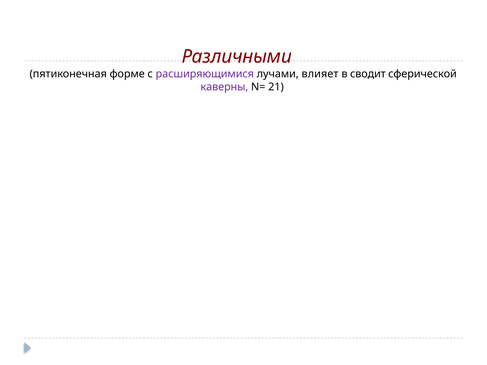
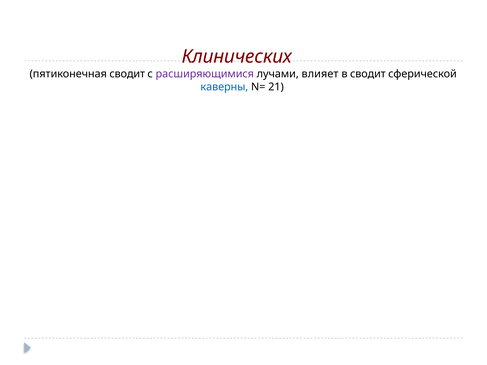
Различными: Различными -> Клинических
пятиконечная форме: форме -> сводит
каверны colour: purple -> blue
